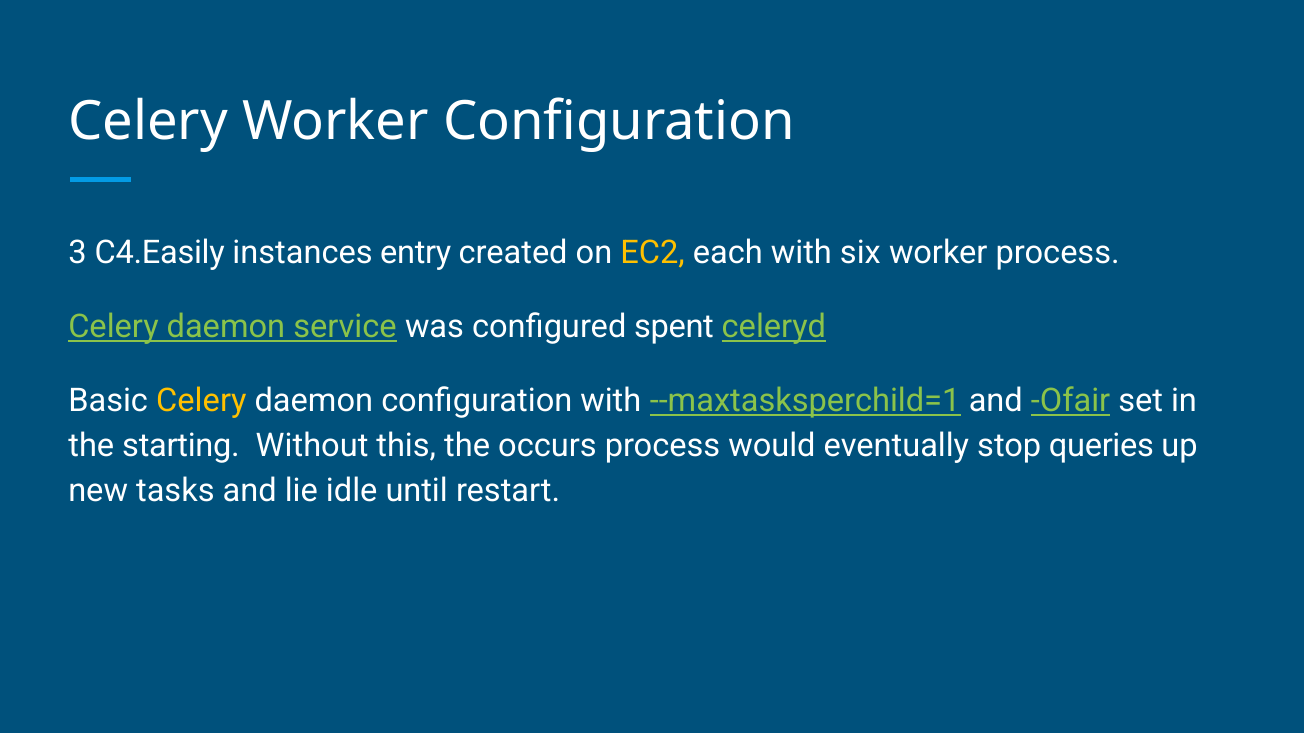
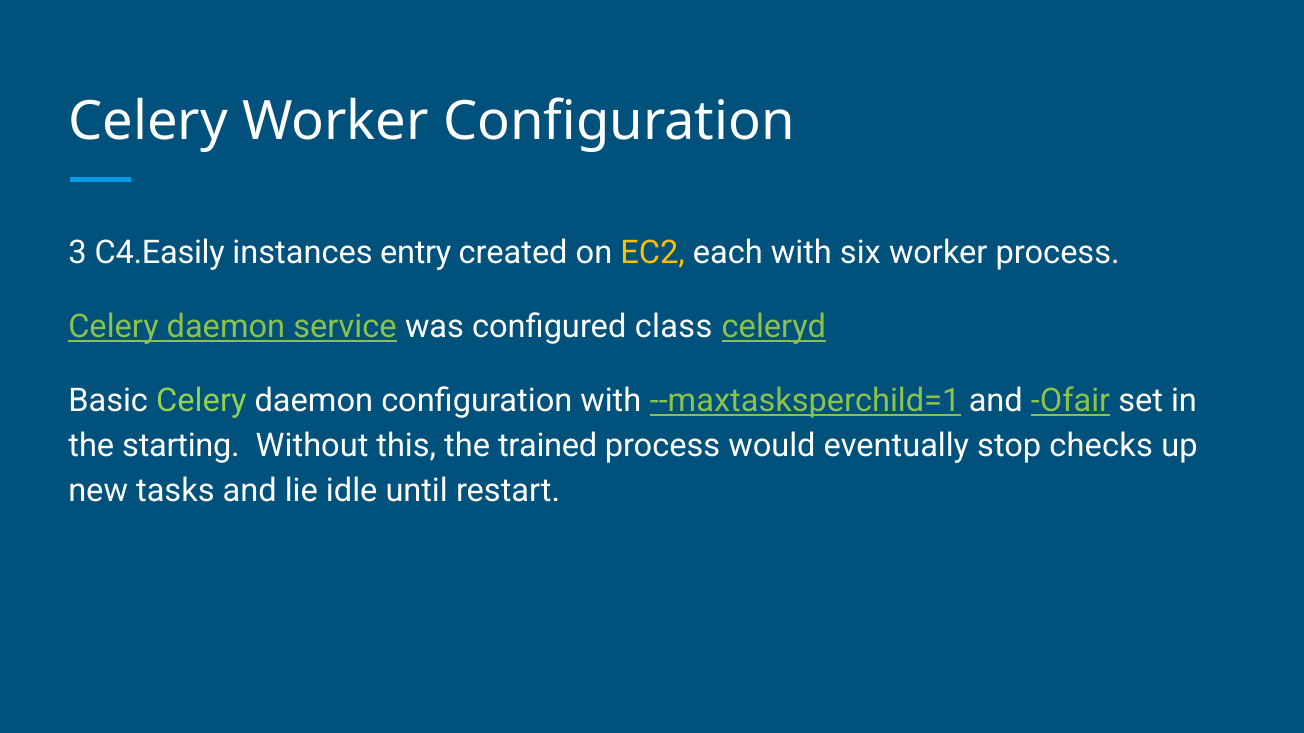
spent: spent -> class
Celery at (201, 401) colour: yellow -> light green
occurs: occurs -> trained
queries: queries -> checks
